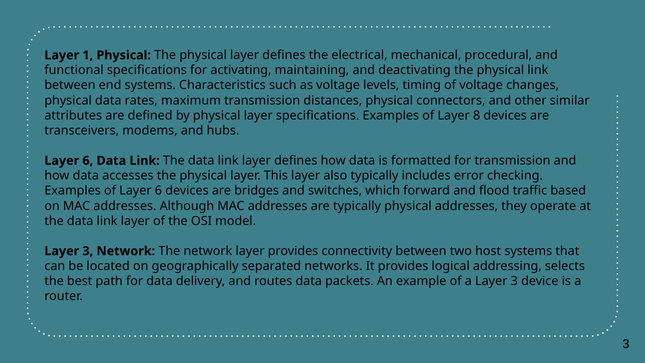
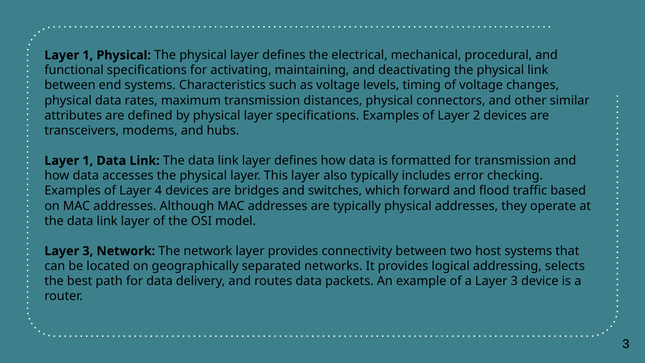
8: 8 -> 2
6 at (88, 161): 6 -> 1
of Layer 6: 6 -> 4
